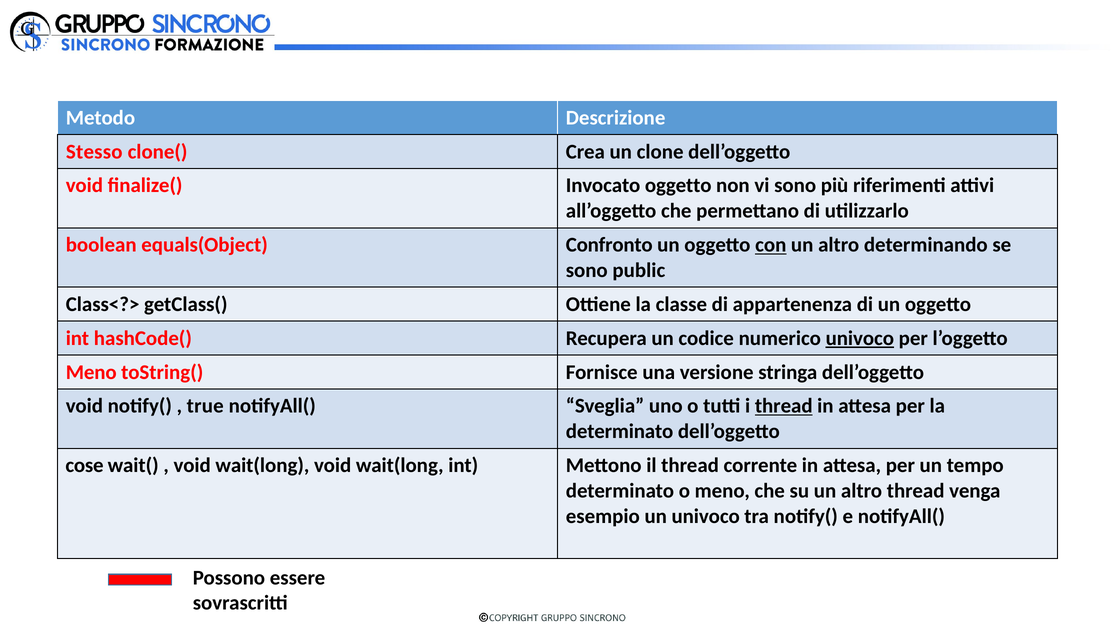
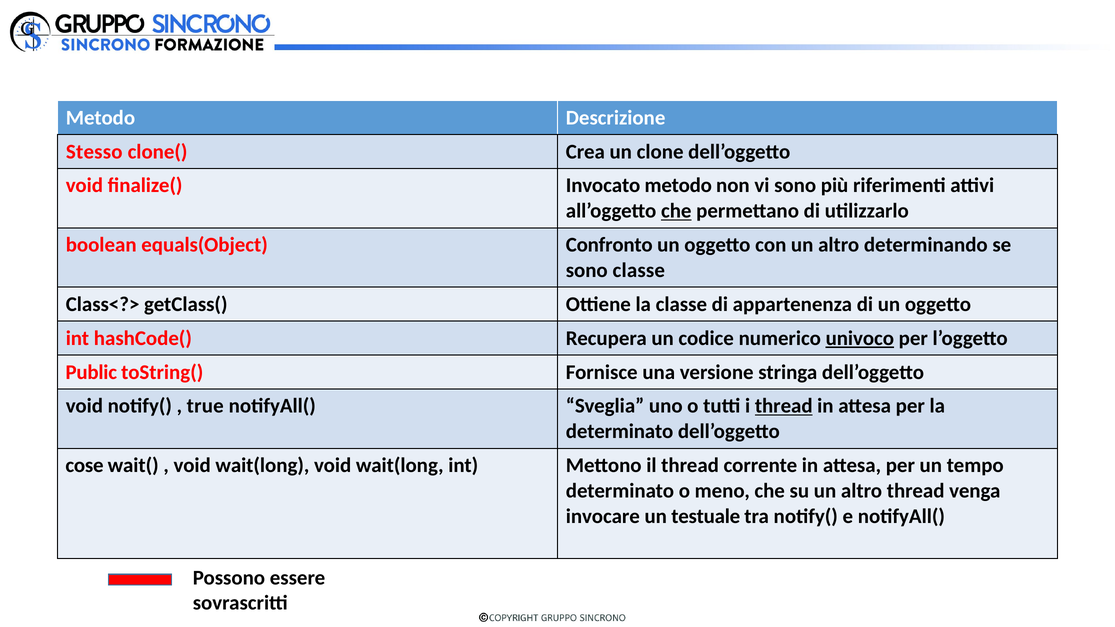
Invocato oggetto: oggetto -> metodo
che at (676, 211) underline: none -> present
con underline: present -> none
sono public: public -> classe
Meno at (91, 372): Meno -> Public
esempio: esempio -> invocare
un univoco: univoco -> testuale
